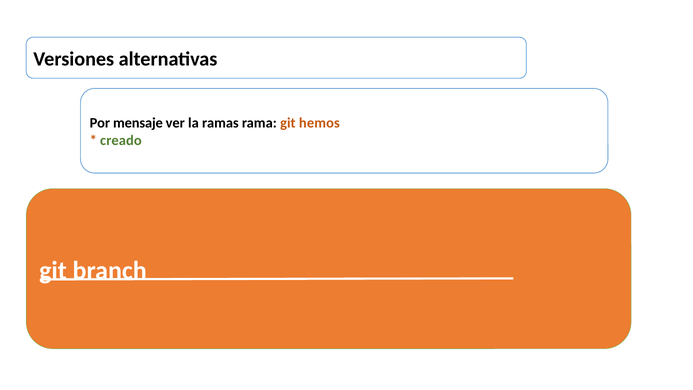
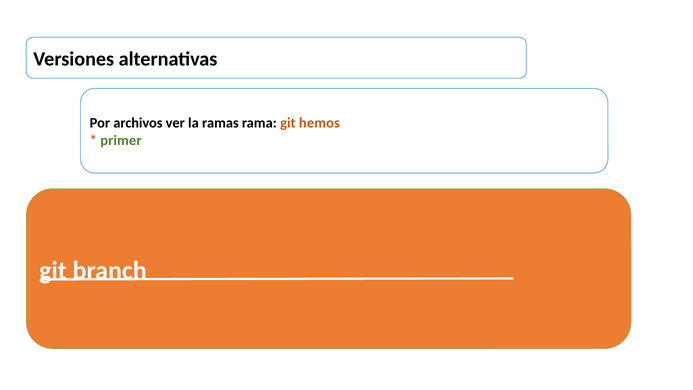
mensaje: mensaje -> archivos
creado: creado -> primer
